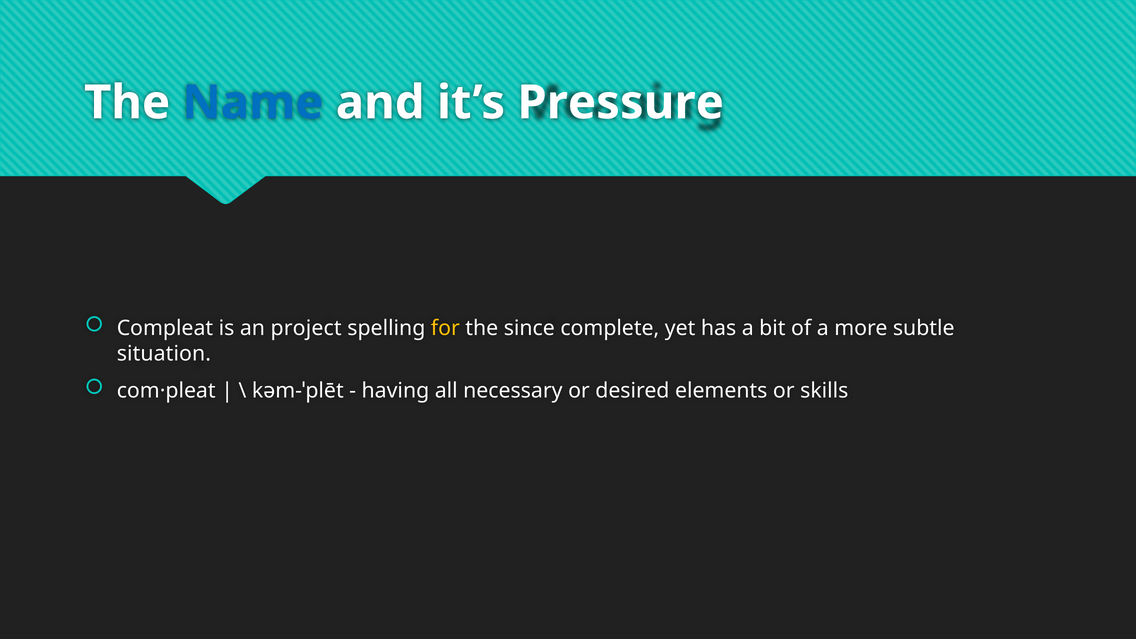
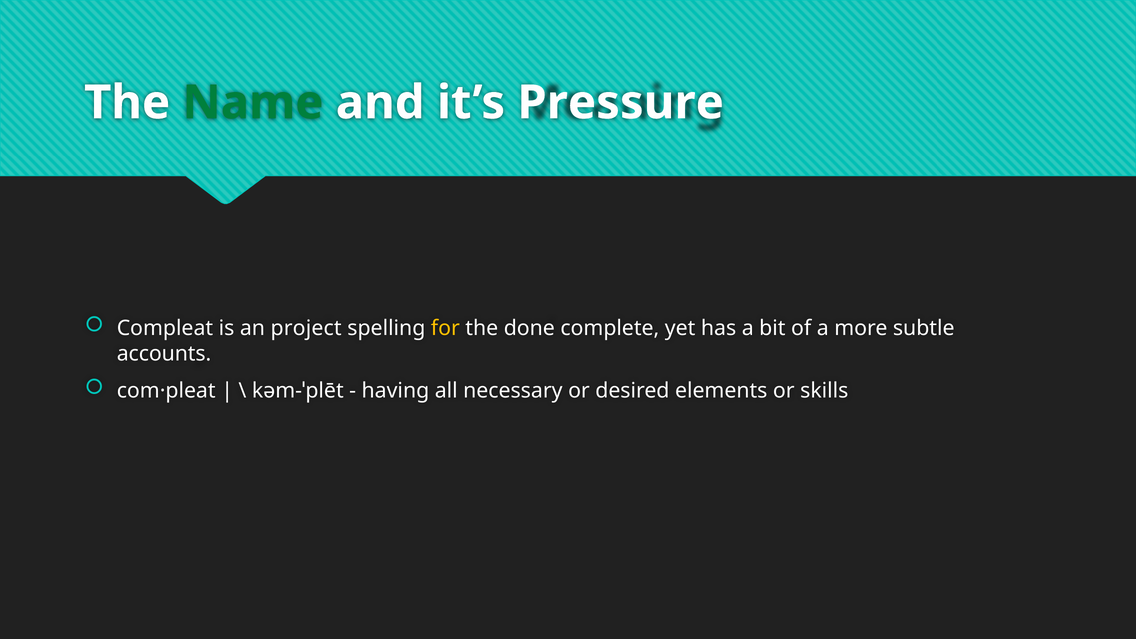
Name colour: blue -> green
since: since -> done
situation: situation -> accounts
